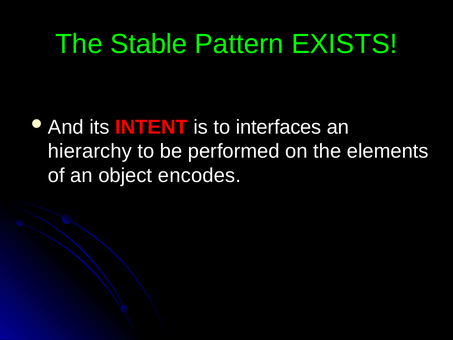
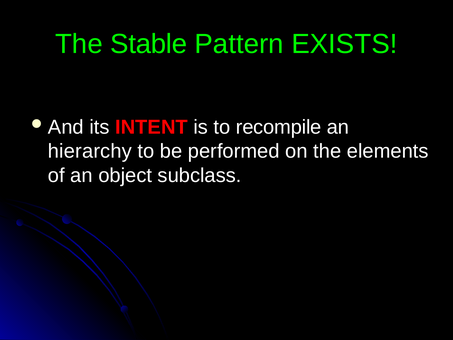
interfaces: interfaces -> recompile
encodes: encodes -> subclass
